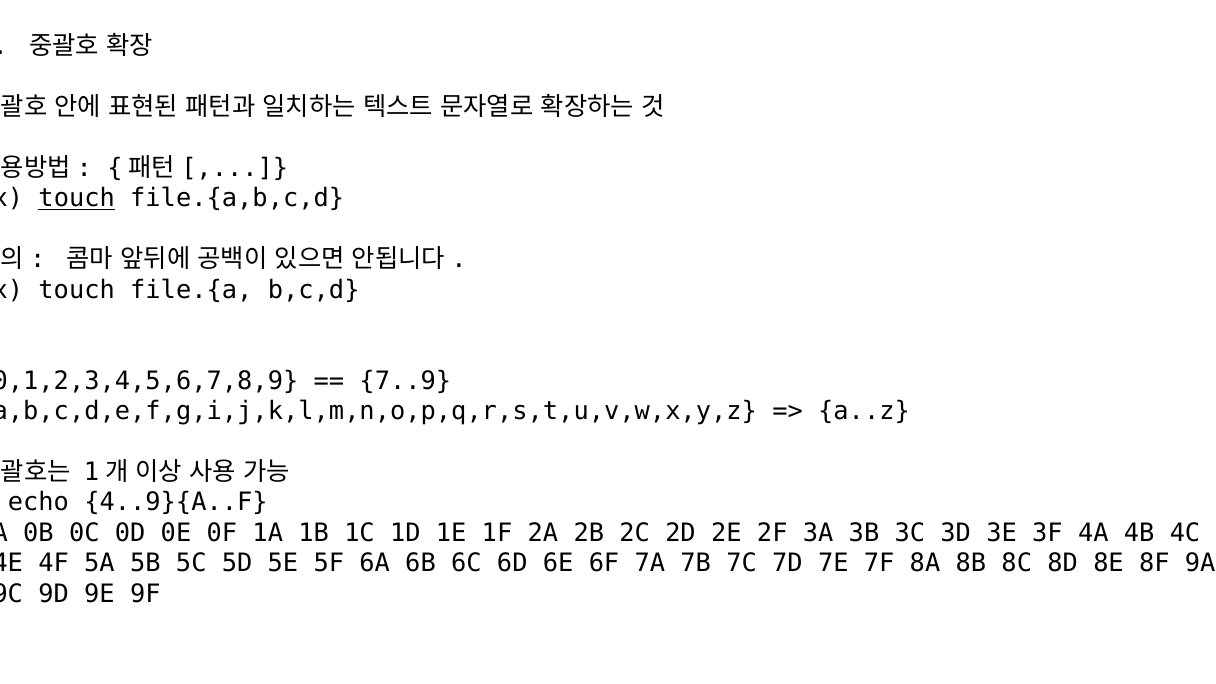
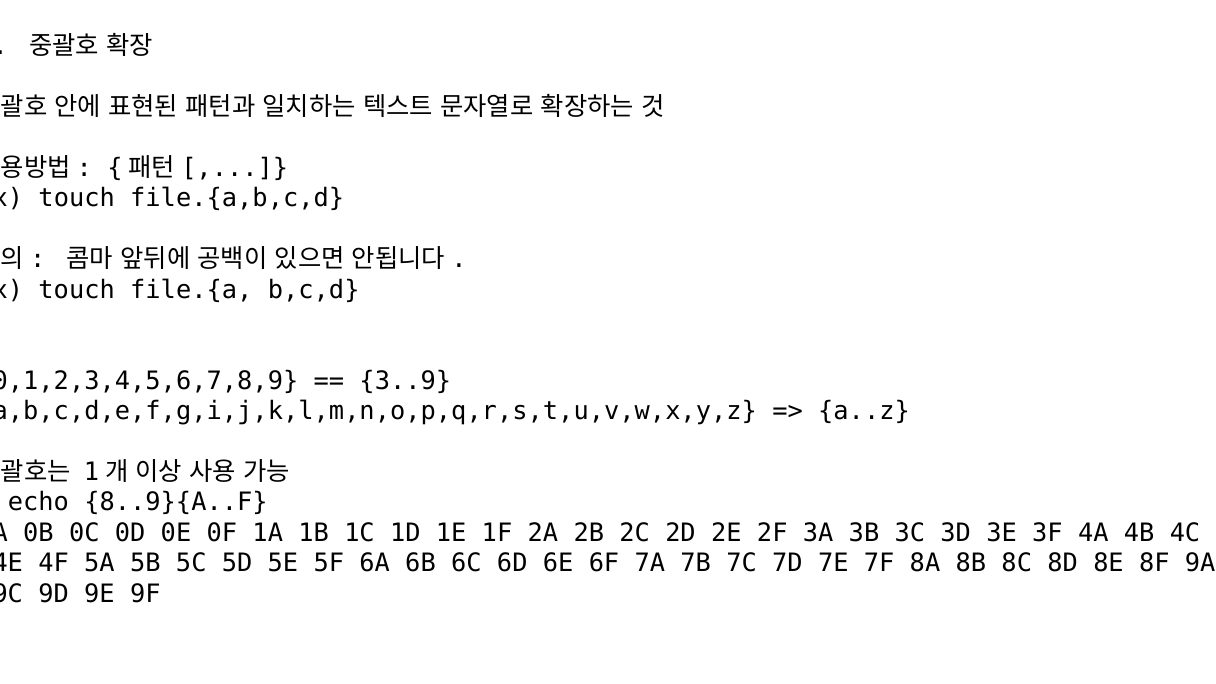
touch at (77, 198) underline: present -> none
7..9: 7..9 -> 3..9
4..9}{A..F: 4..9}{A..F -> 8..9}{A..F
